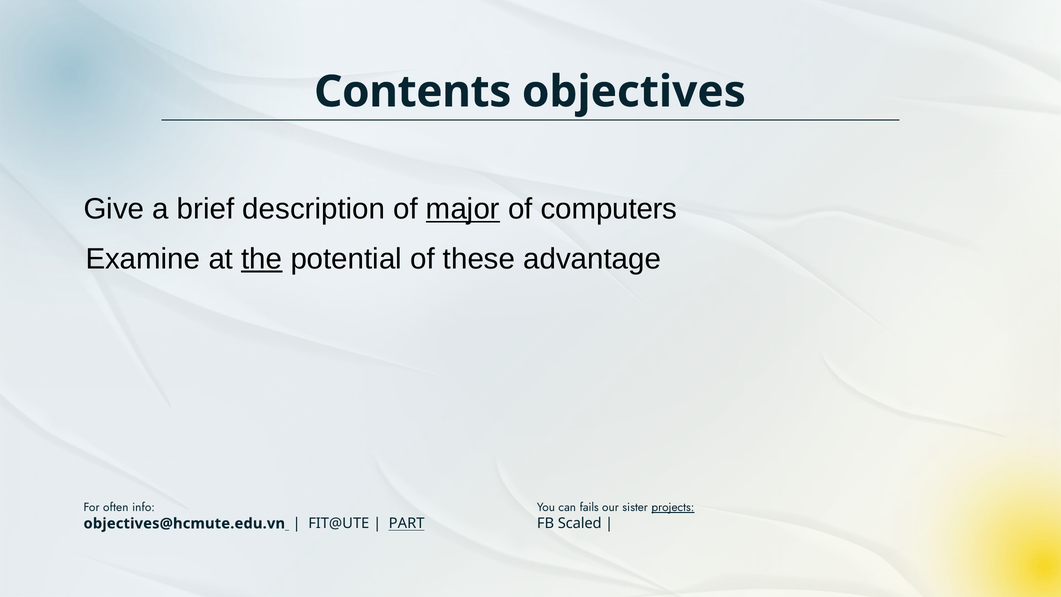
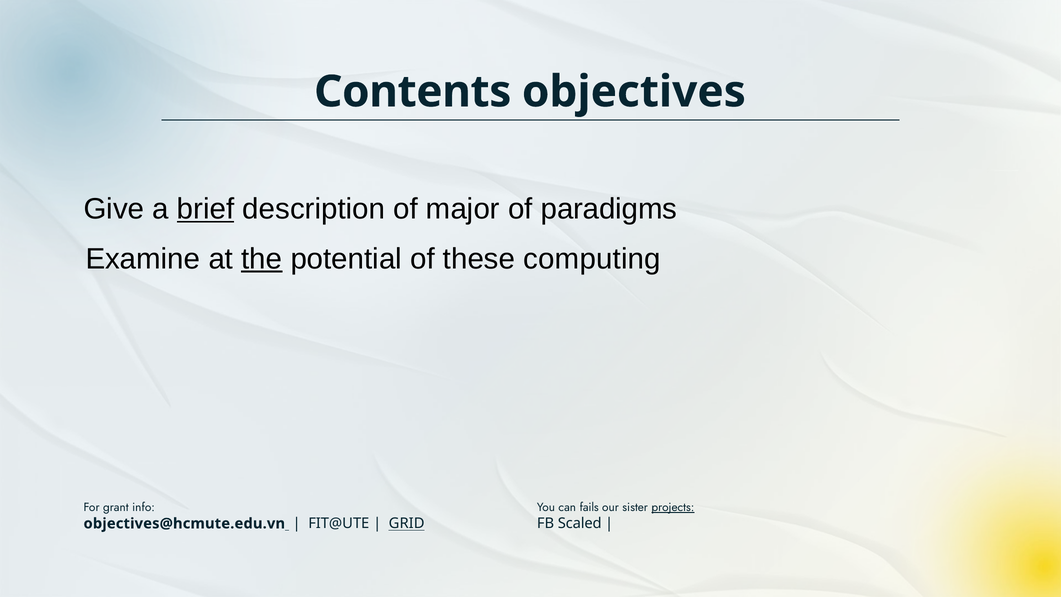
brief underline: none -> present
major underline: present -> none
computers: computers -> paradigms
advantage: advantage -> computing
often: often -> grant
PART: PART -> GRID
